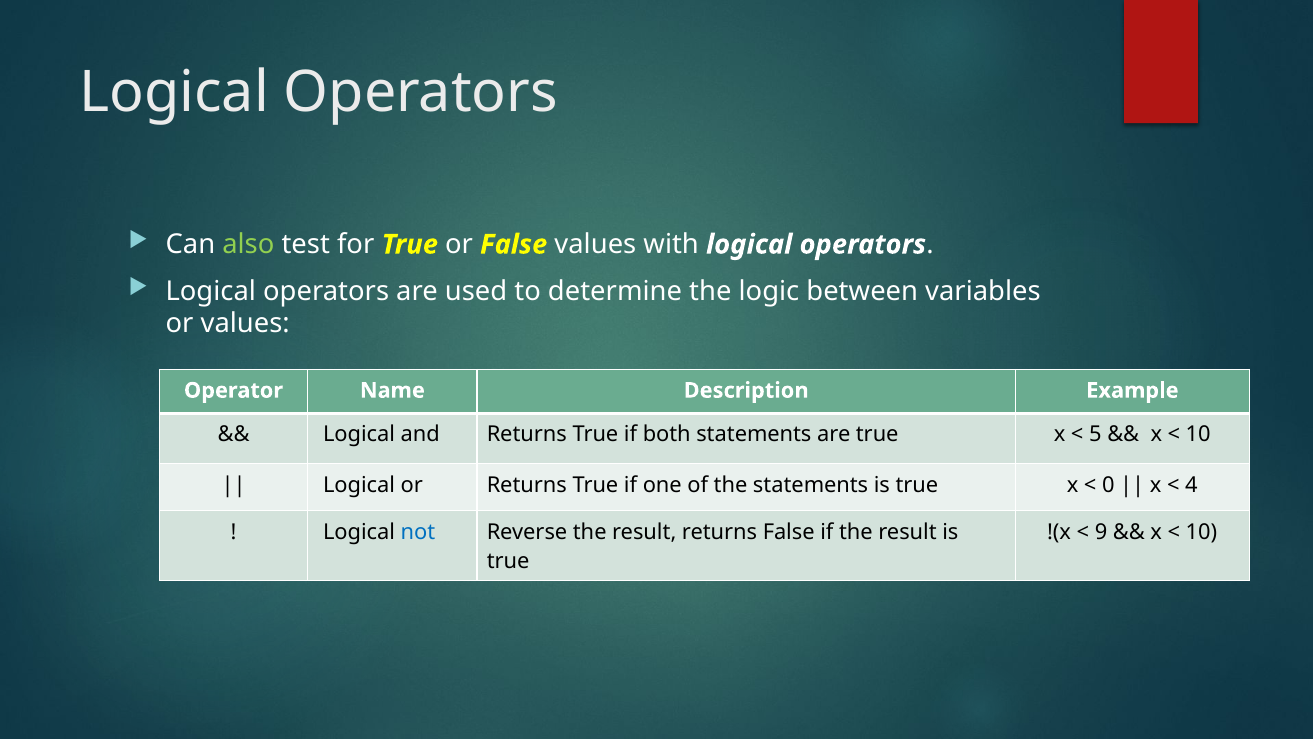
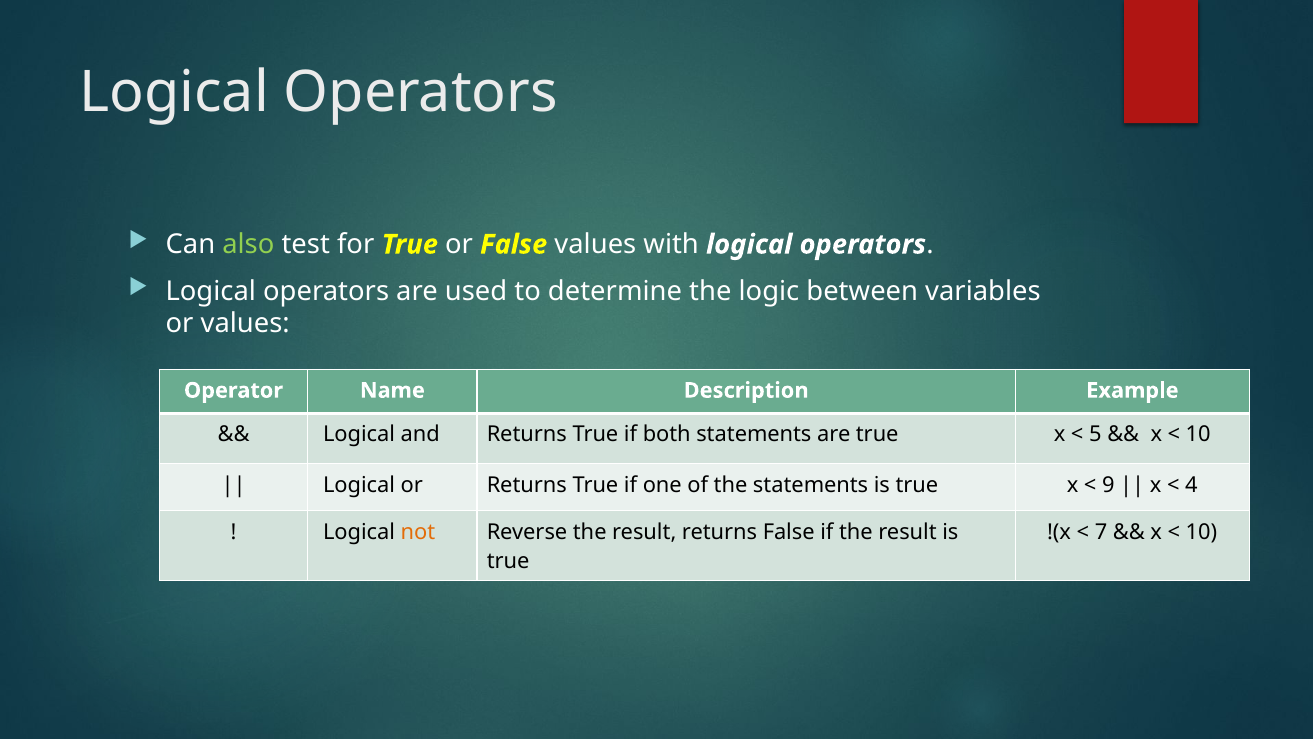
0: 0 -> 9
not colour: blue -> orange
9: 9 -> 7
